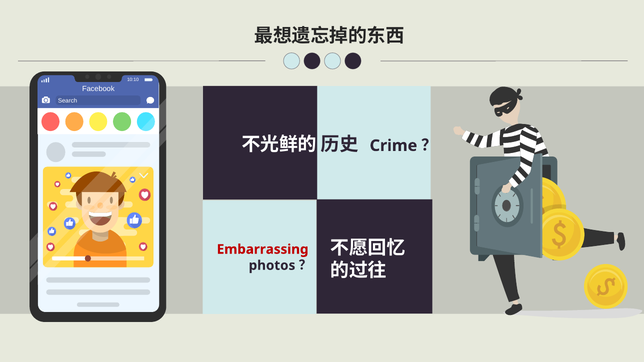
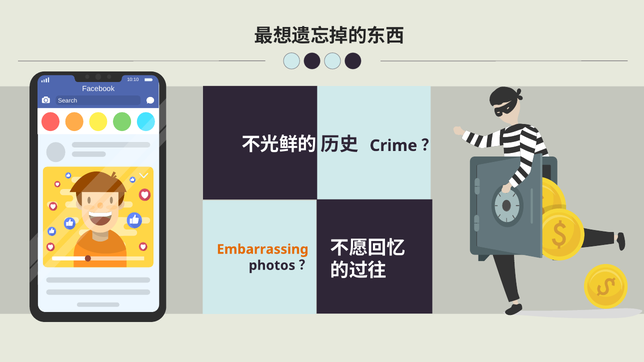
Embarrassing colour: red -> orange
